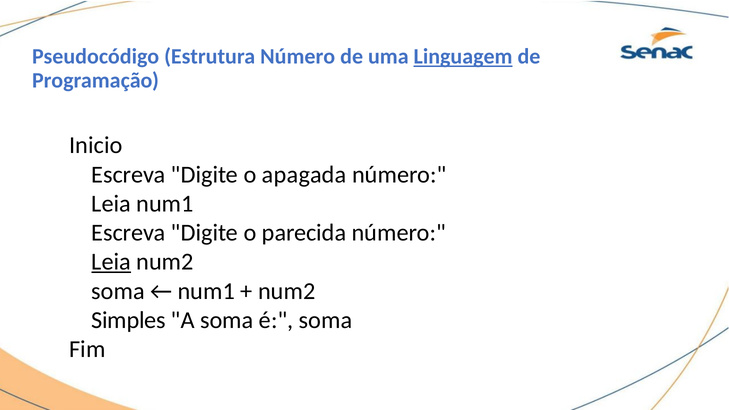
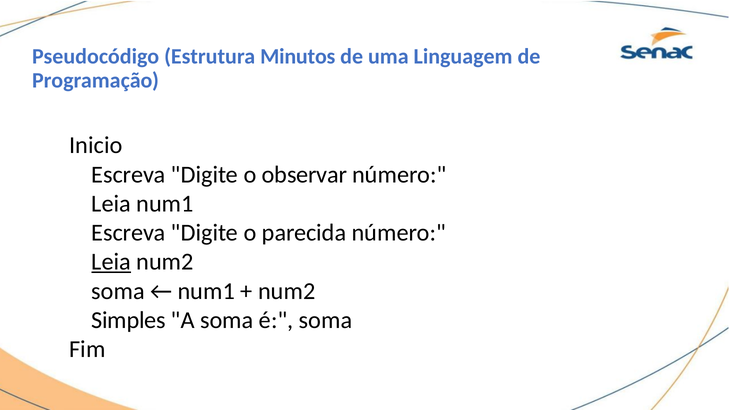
Estrutura Número: Número -> Minutos
Linguagem underline: present -> none
apagada: apagada -> observar
